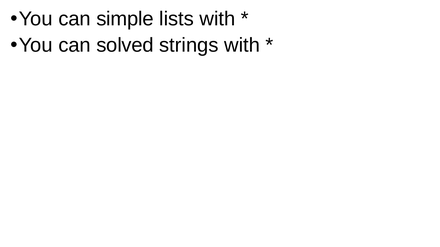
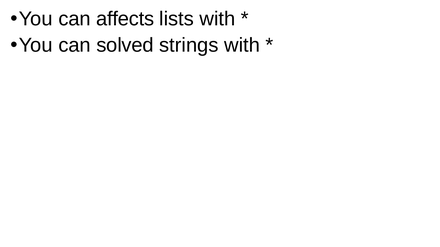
simple: simple -> affects
